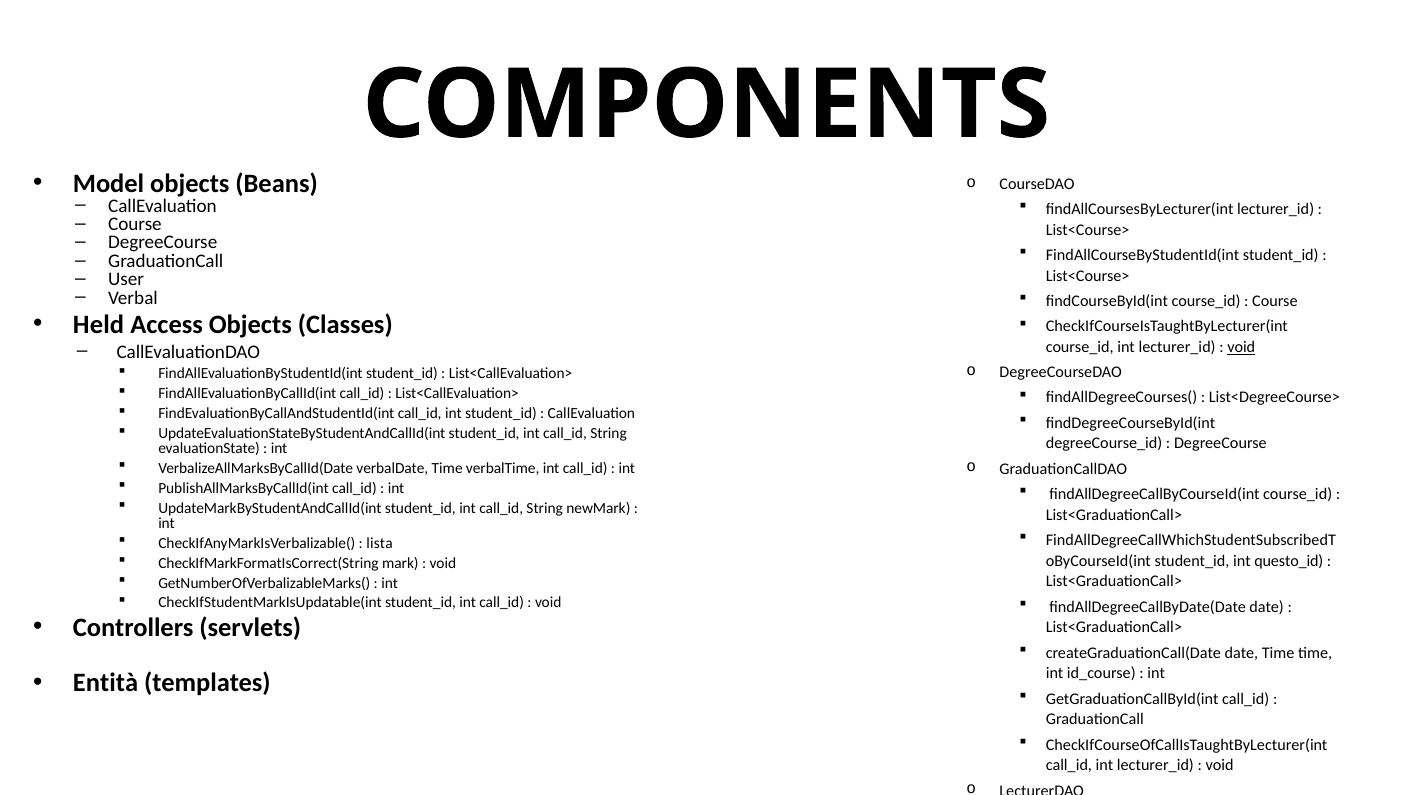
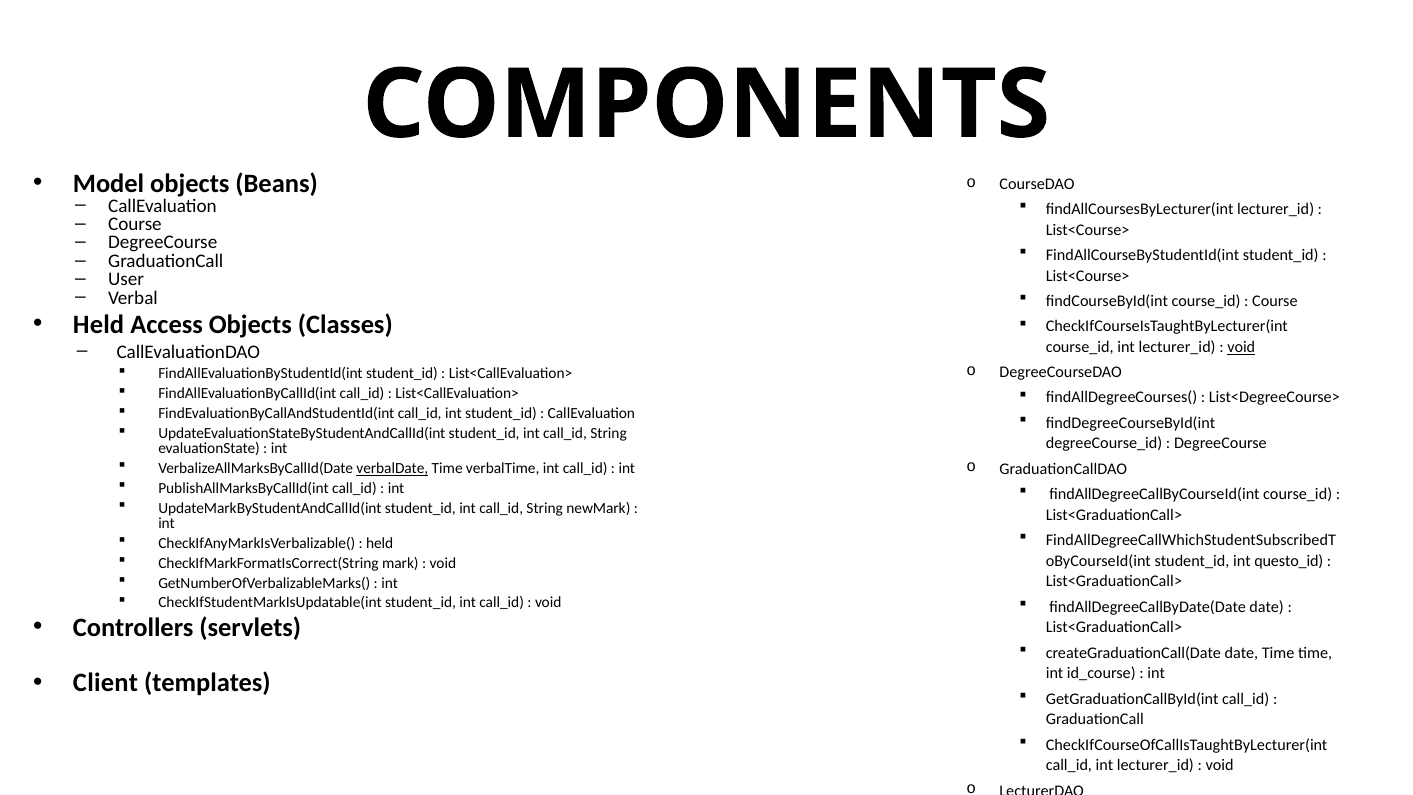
verbalDate underline: none -> present
lista at (380, 543): lista -> held
Entità: Entità -> Client
